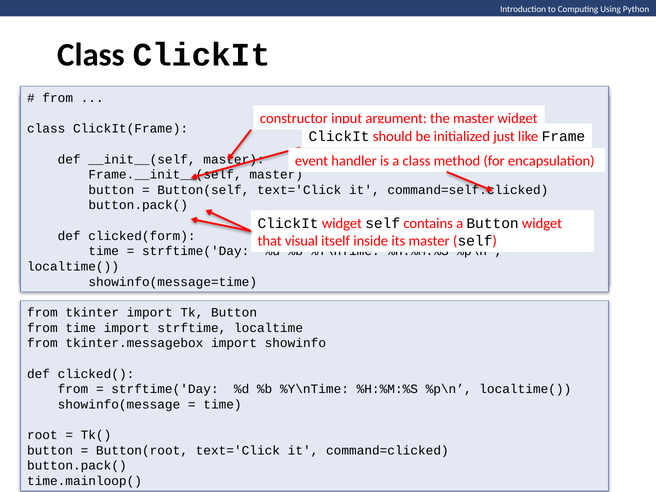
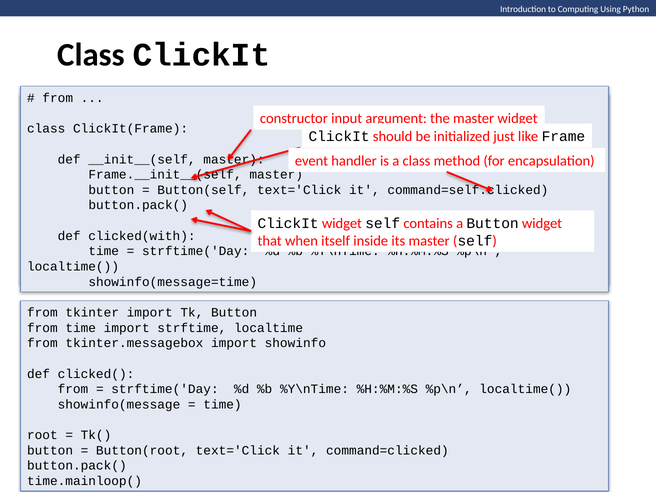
clicked(form: clicked(form -> clicked(with
visual: visual -> when
